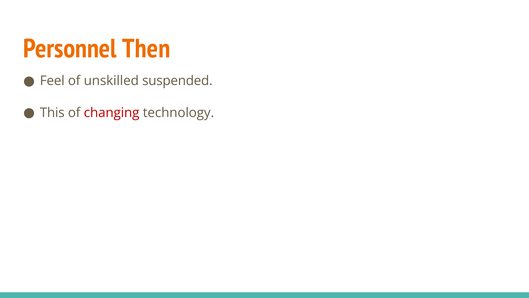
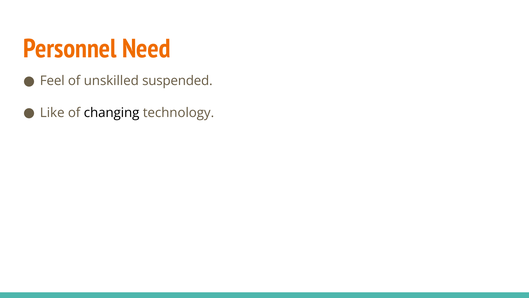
Then: Then -> Need
This: This -> Like
changing colour: red -> black
